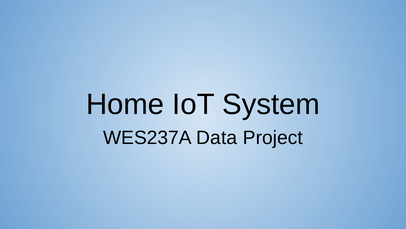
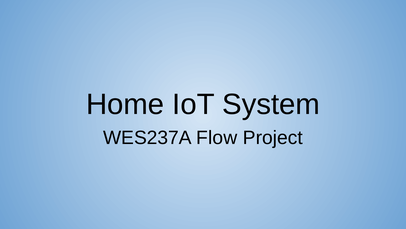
Data: Data -> Flow
